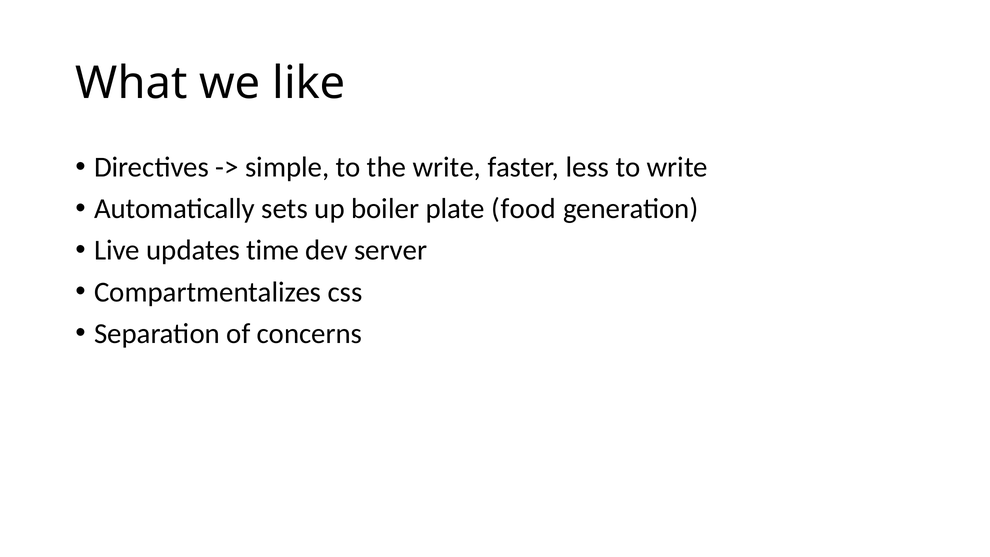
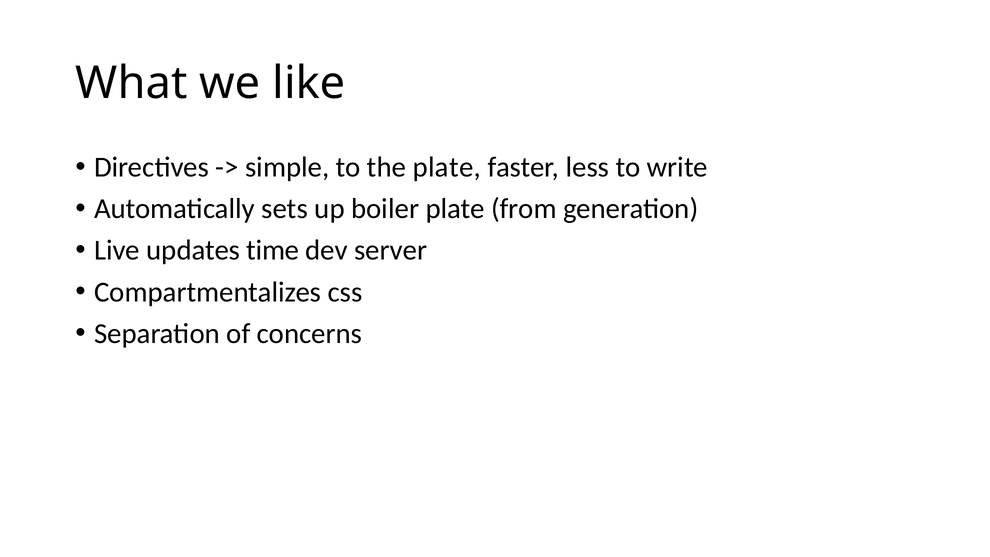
the write: write -> plate
food: food -> from
